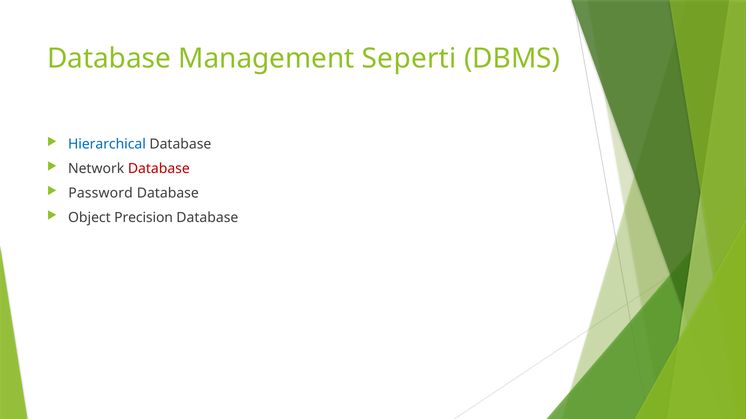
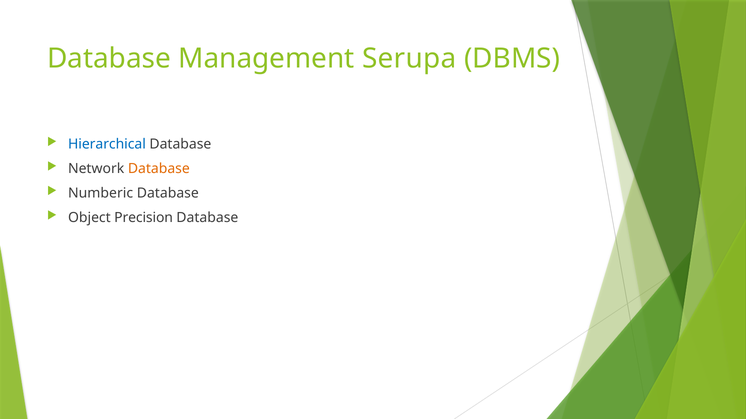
Seperti: Seperti -> Serupa
Database at (159, 169) colour: red -> orange
Password: Password -> Numberic
